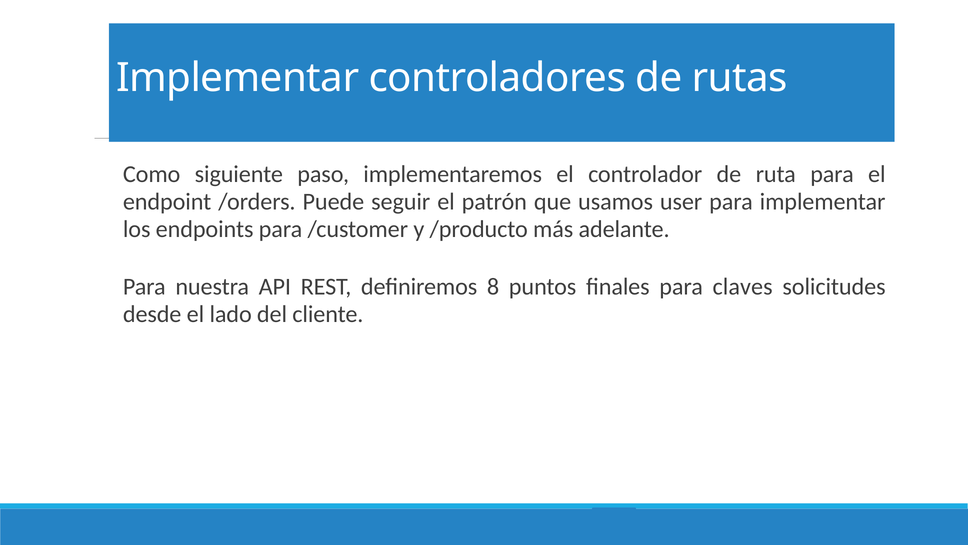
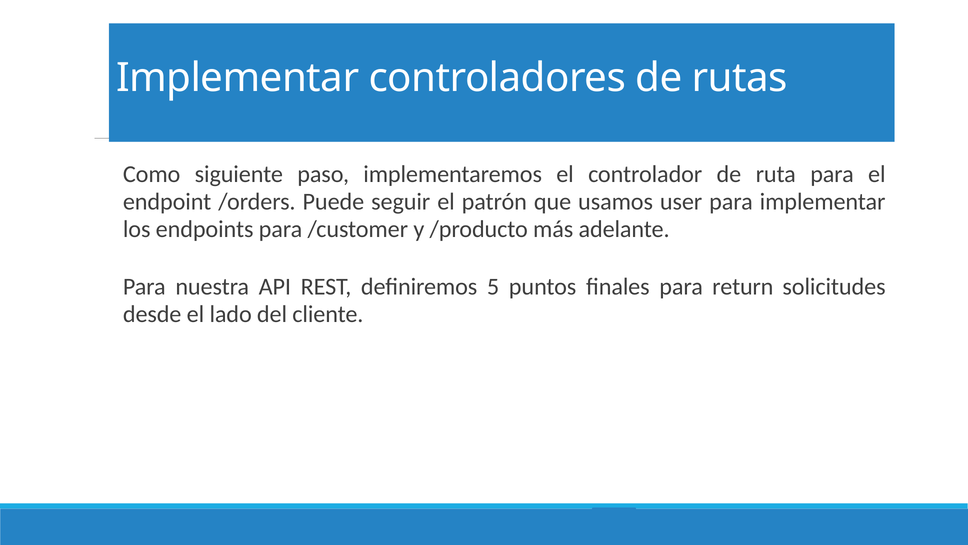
8: 8 -> 5
claves: claves -> return
